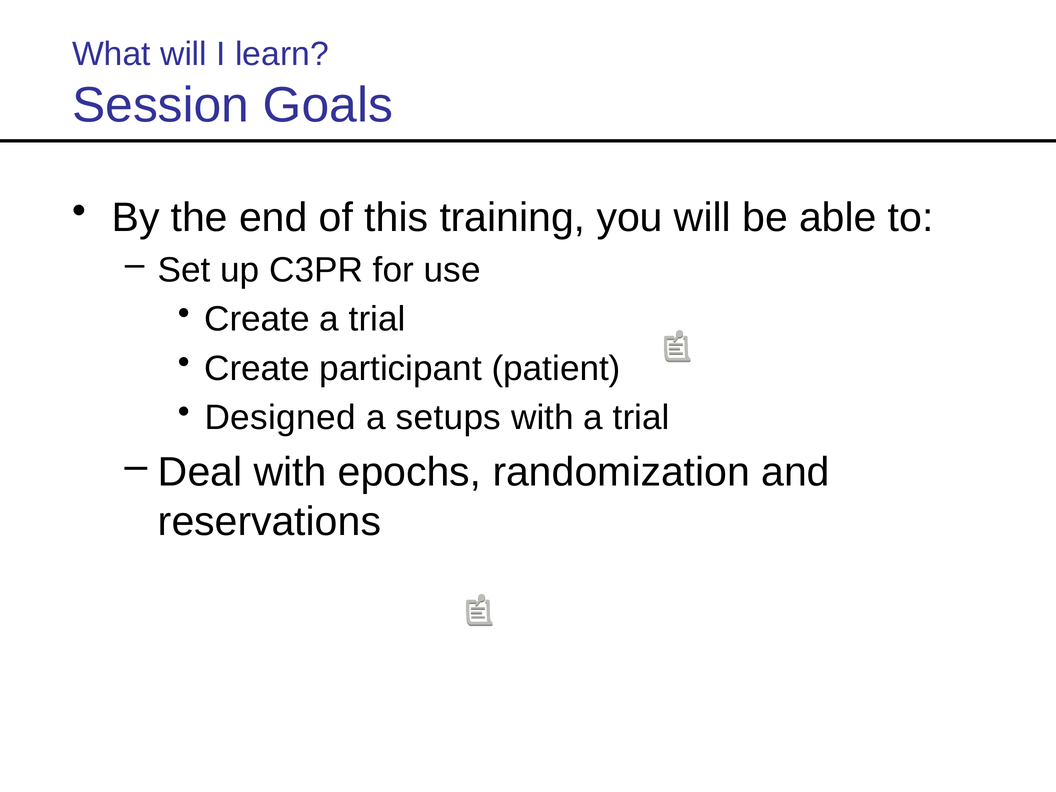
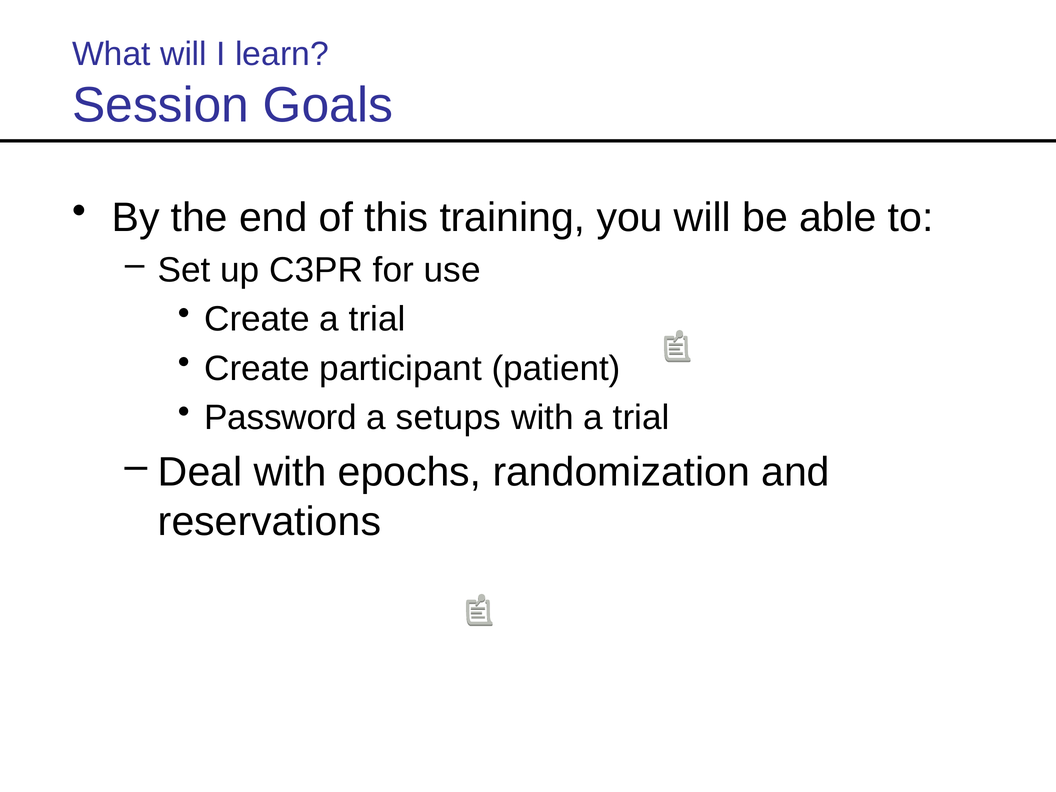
Designed: Designed -> Password
